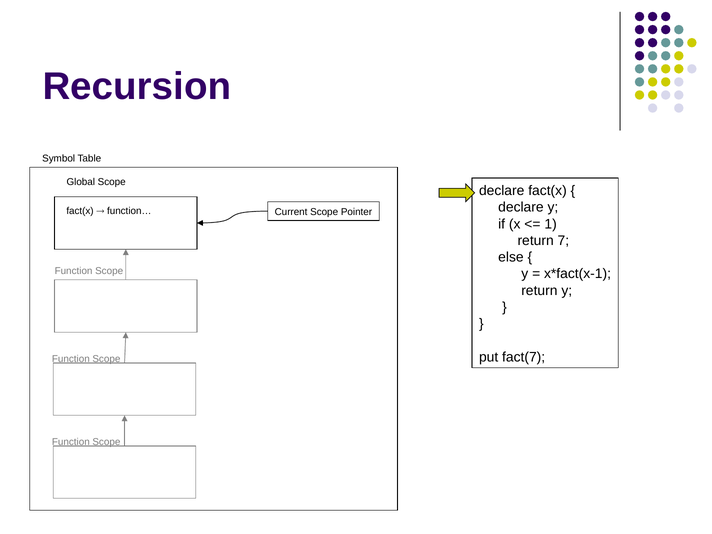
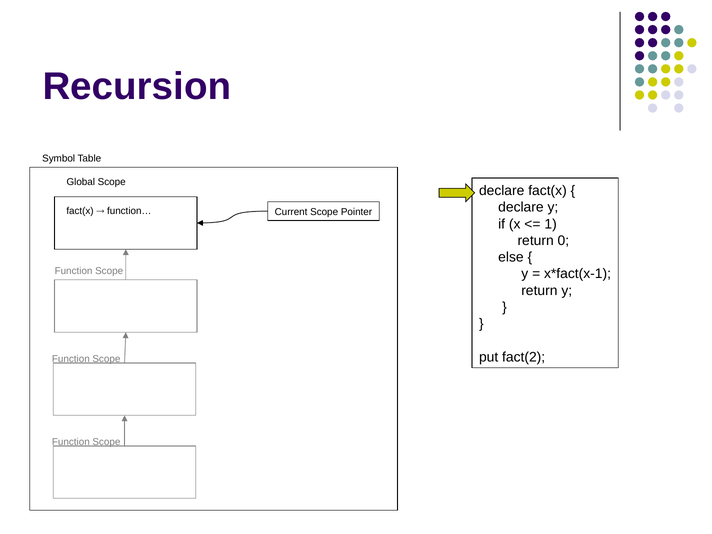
7: 7 -> 0
fact(7: fact(7 -> fact(2
